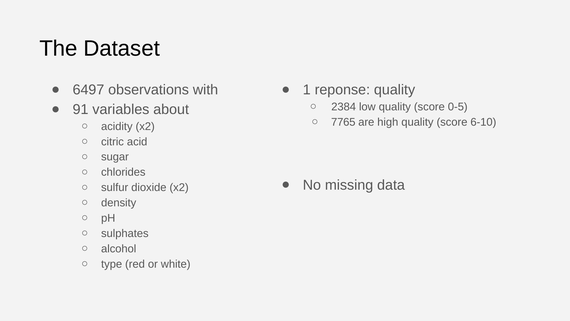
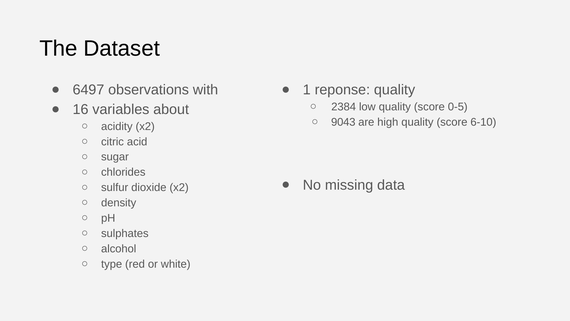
91: 91 -> 16
7765: 7765 -> 9043
